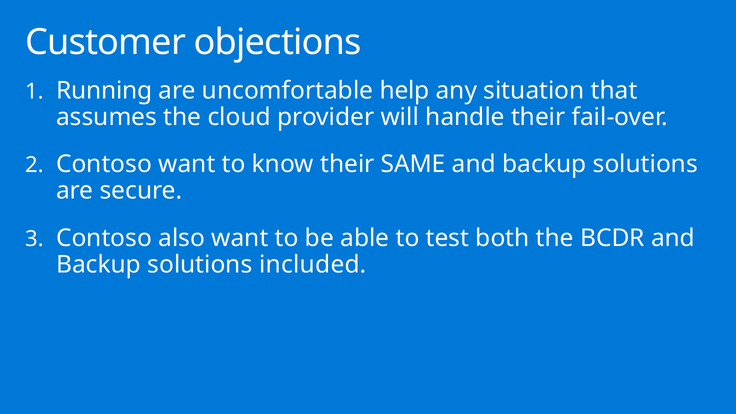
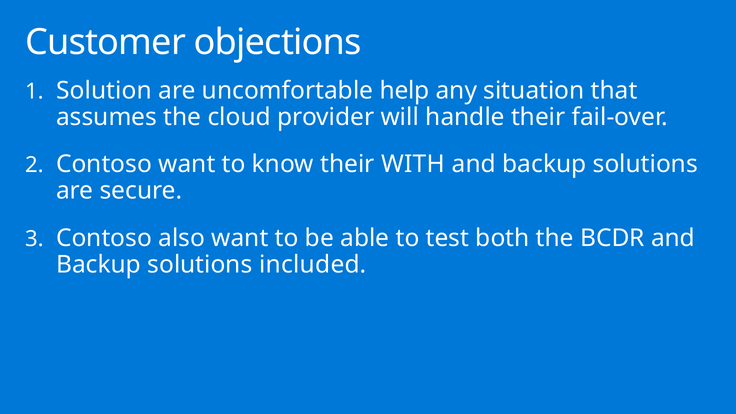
Running: Running -> Solution
SAME: SAME -> WITH
